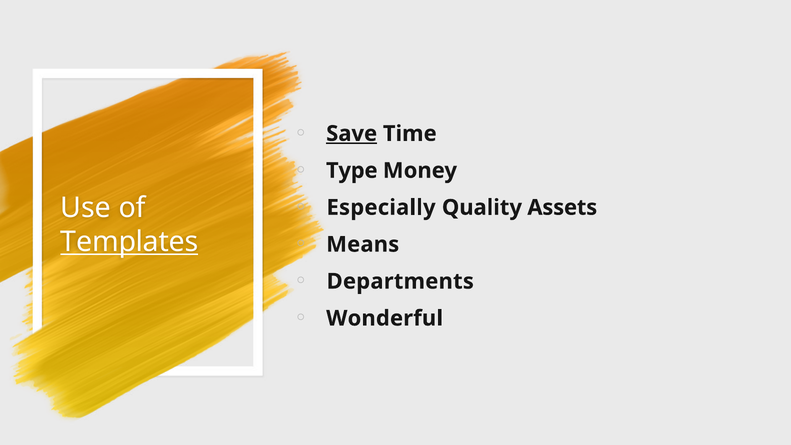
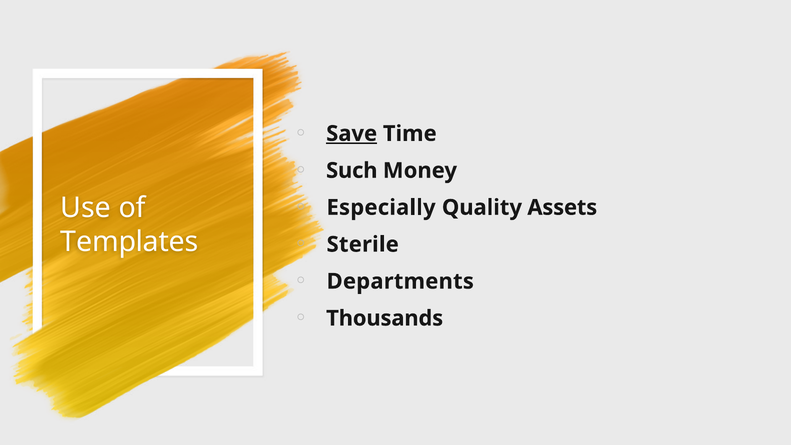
Type: Type -> Such
Templates underline: present -> none
Means: Means -> Sterile
Wonderful: Wonderful -> Thousands
